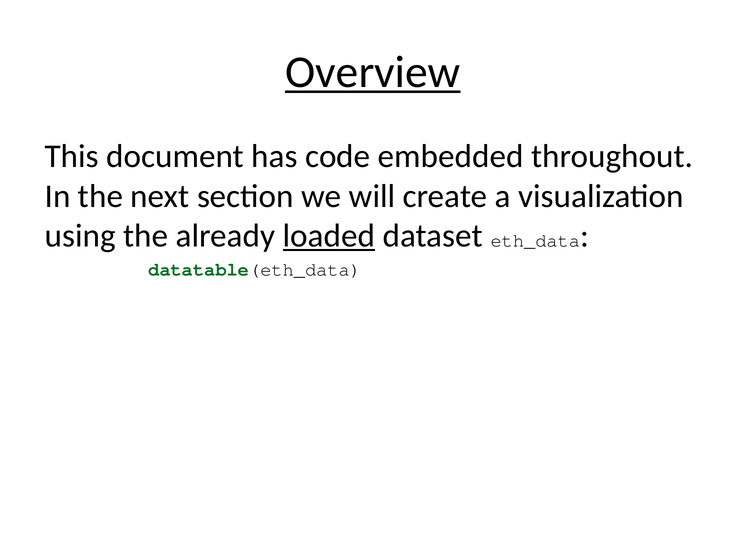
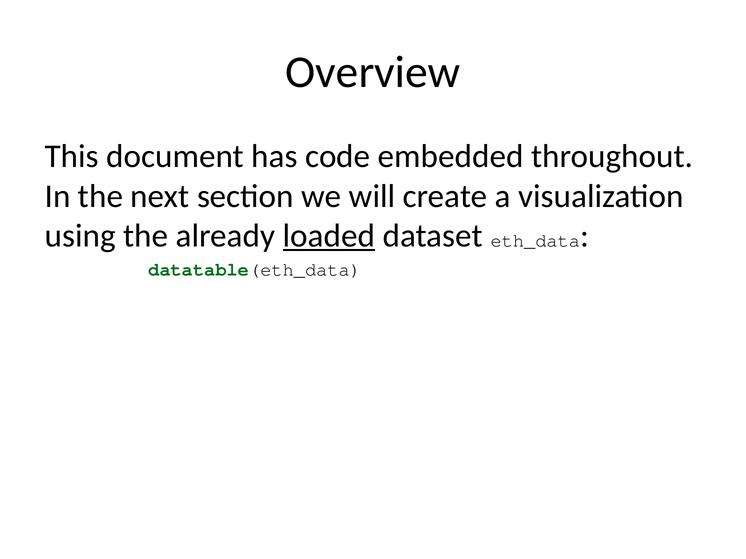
Overview underline: present -> none
